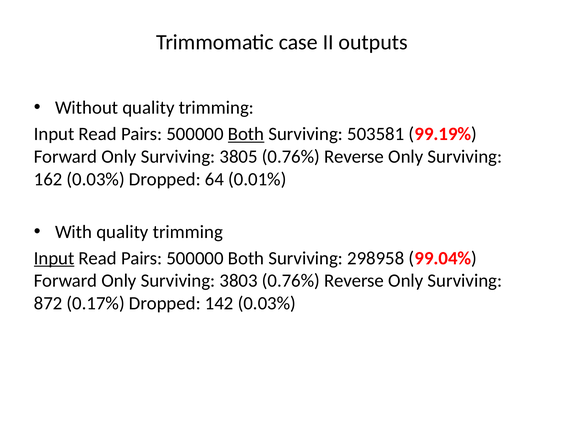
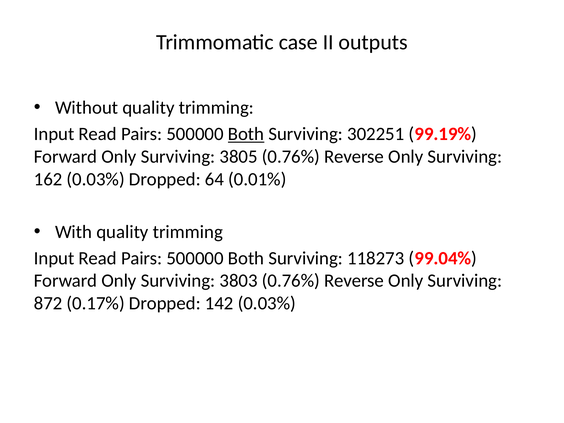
503581: 503581 -> 302251
Input at (54, 258) underline: present -> none
298958: 298958 -> 118273
